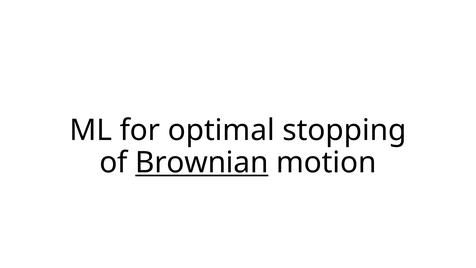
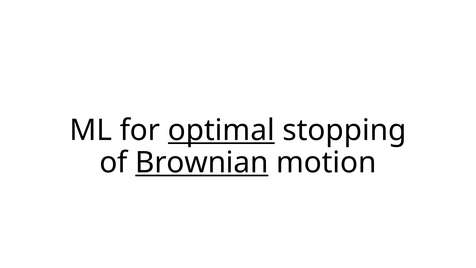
optimal underline: none -> present
